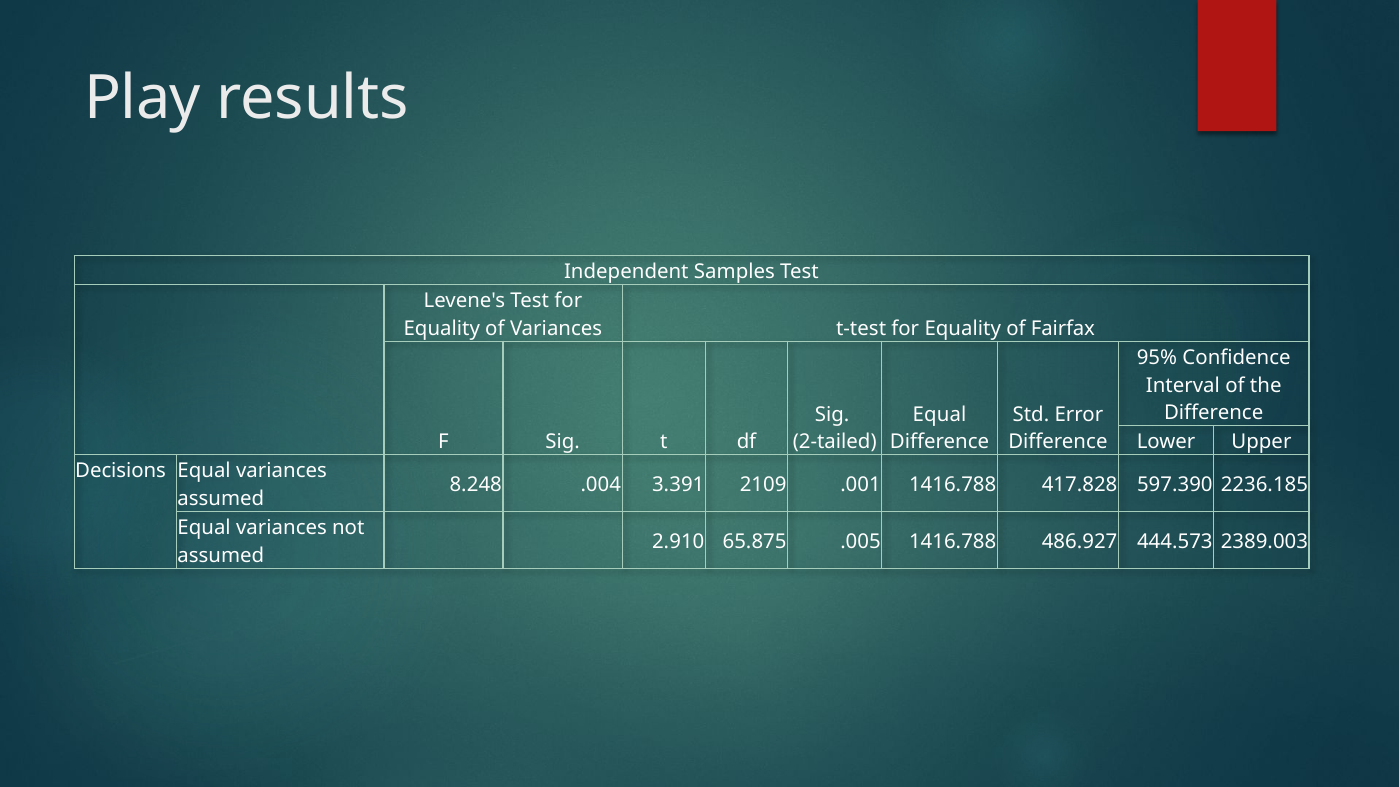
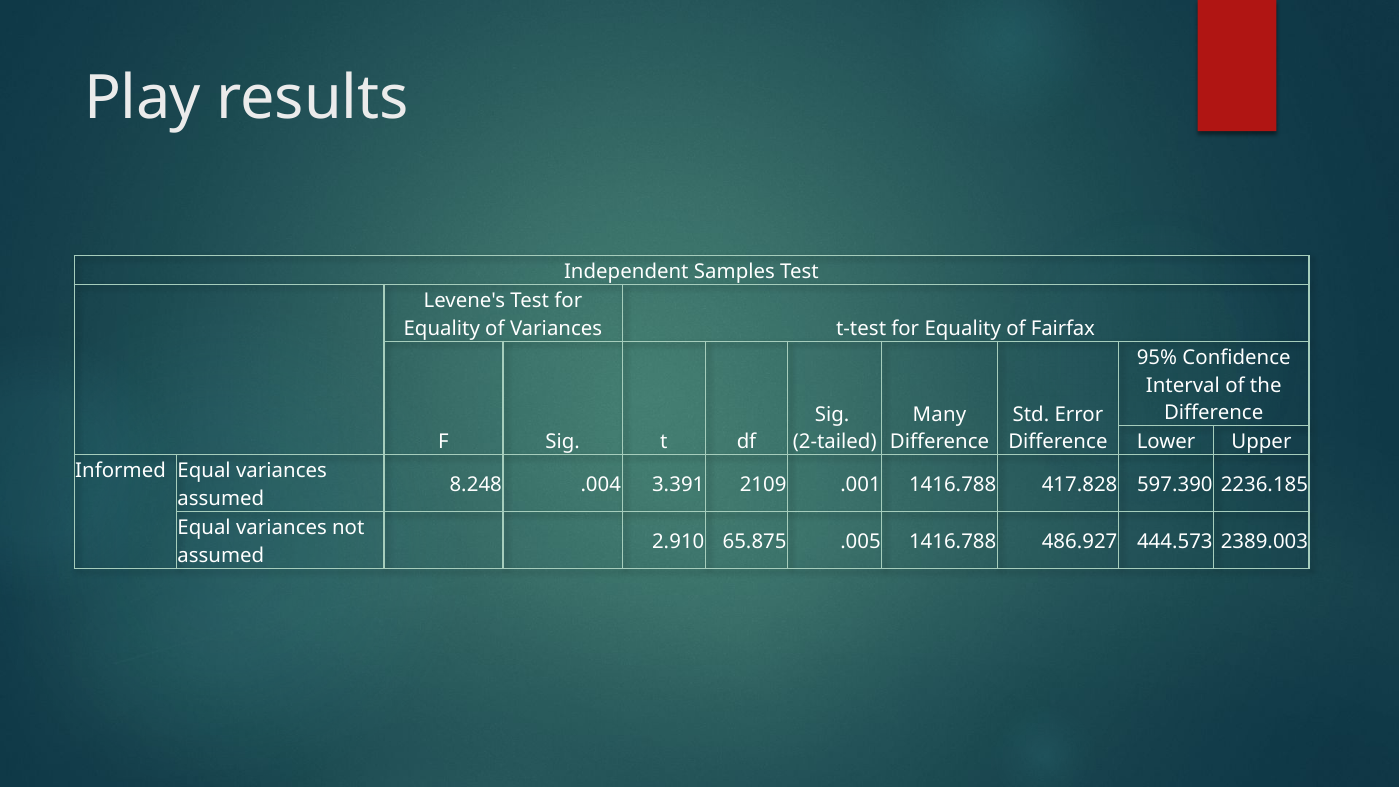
Equal at (939, 414): Equal -> Many
Decisions: Decisions -> Informed
